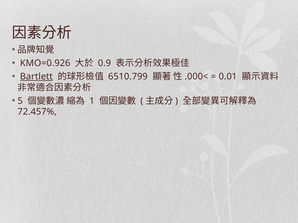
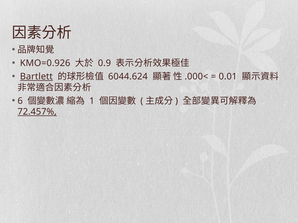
6510.799: 6510.799 -> 6044.624
5: 5 -> 6
72.457% underline: none -> present
